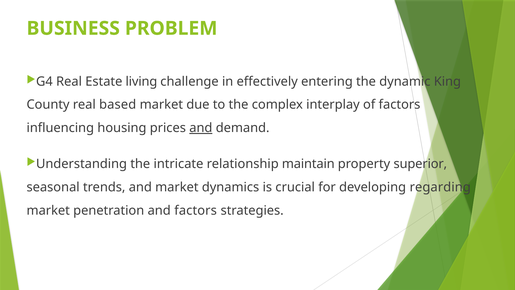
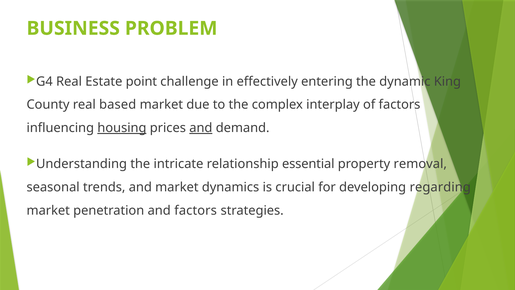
living: living -> point
housing underline: none -> present
maintain: maintain -> essential
superior: superior -> removal
